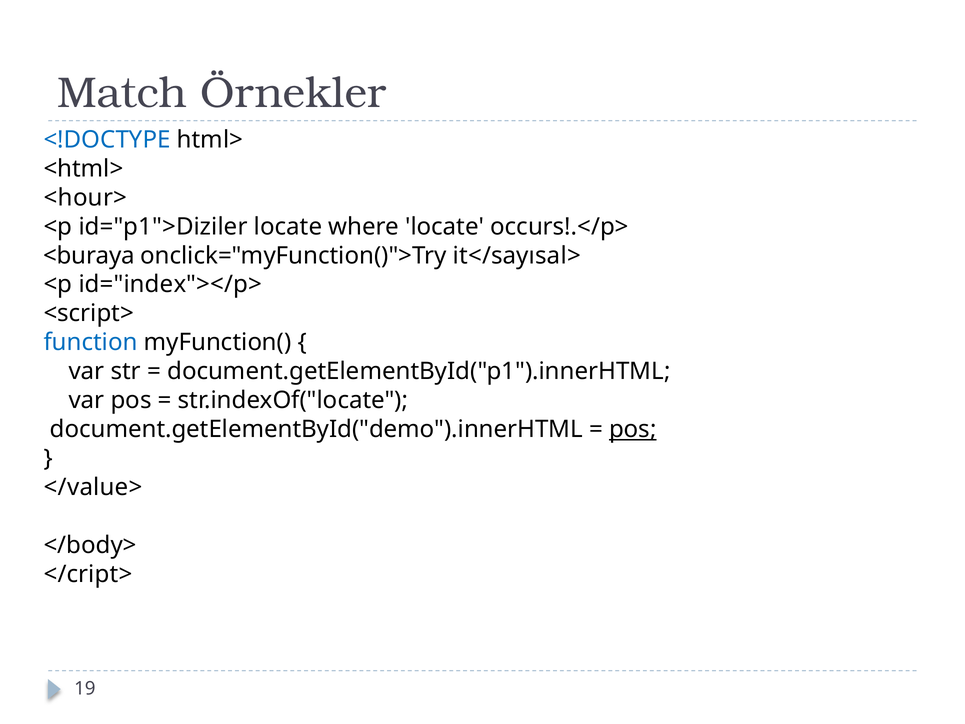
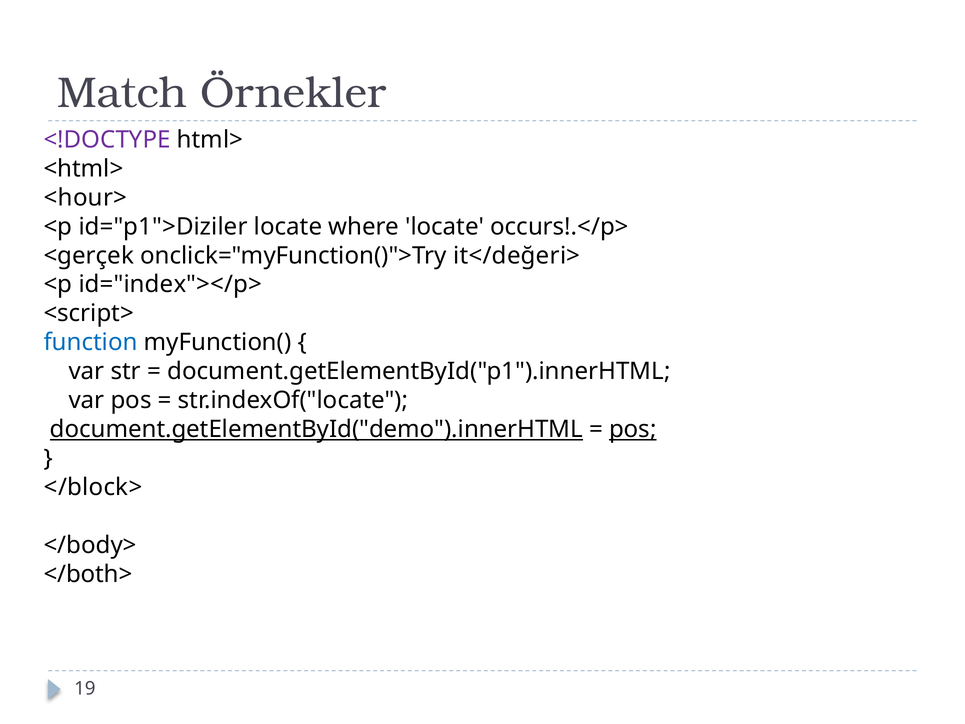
<!DOCTYPE colour: blue -> purple
<buraya: <buraya -> <gerçek
it</sayısal>: it</sayısal> -> it</değeri>
document.getElementById("demo").innerHTML underline: none -> present
</value>: </value> -> </block>
</cript>: </cript> -> </both>
